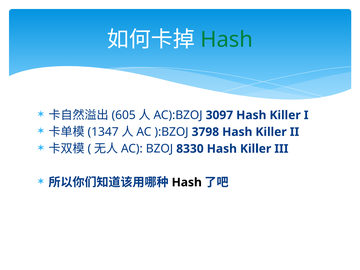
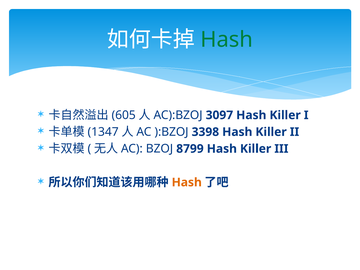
3798: 3798 -> 3398
8330: 8330 -> 8799
Hash at (187, 182) colour: black -> orange
